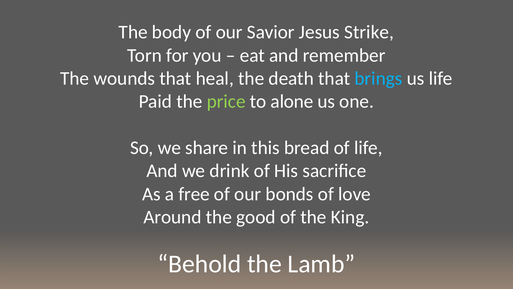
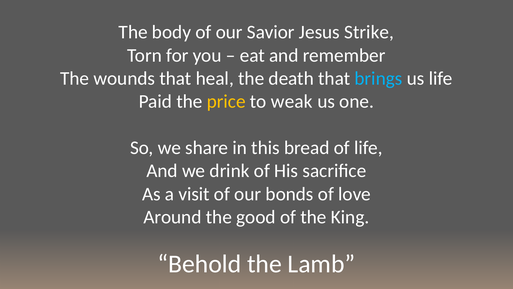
price colour: light green -> yellow
alone: alone -> weak
free: free -> visit
